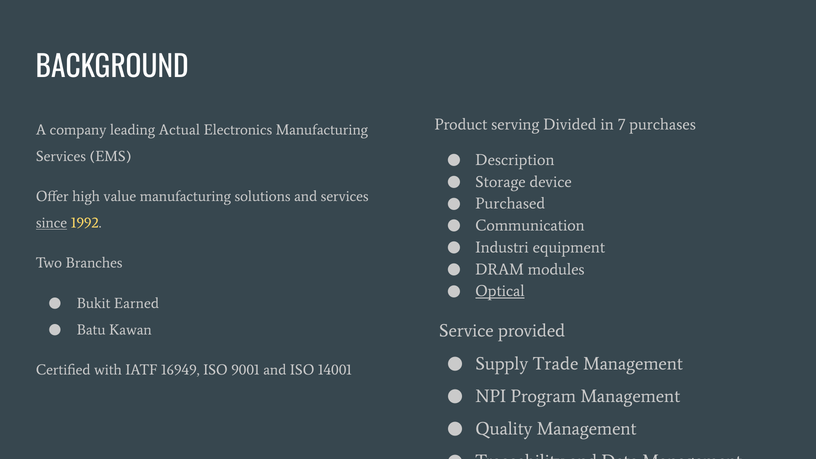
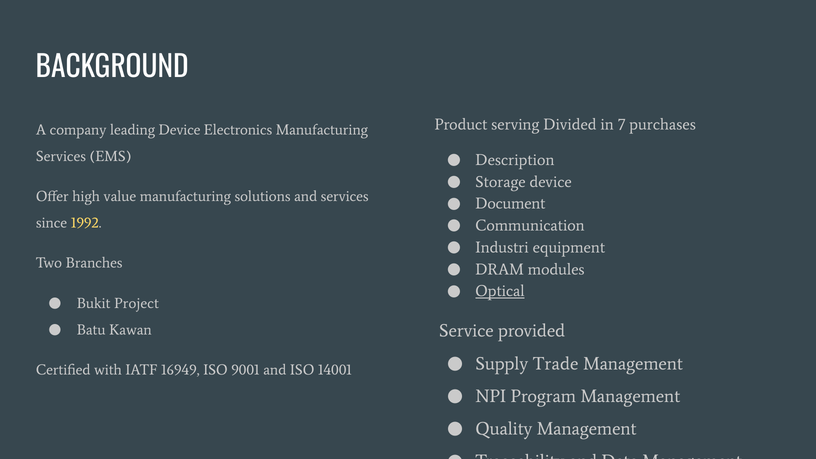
leading Actual: Actual -> Device
Purchased: Purchased -> Document
since underline: present -> none
Earned: Earned -> Project
